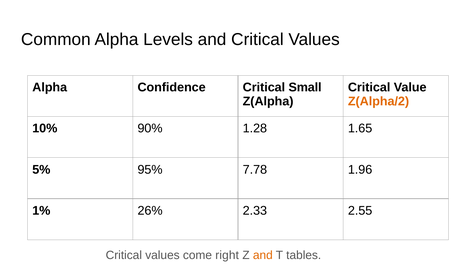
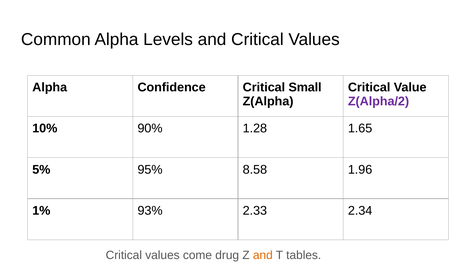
Z(Alpha/2 colour: orange -> purple
7.78: 7.78 -> 8.58
26%: 26% -> 93%
2.55: 2.55 -> 2.34
right: right -> drug
